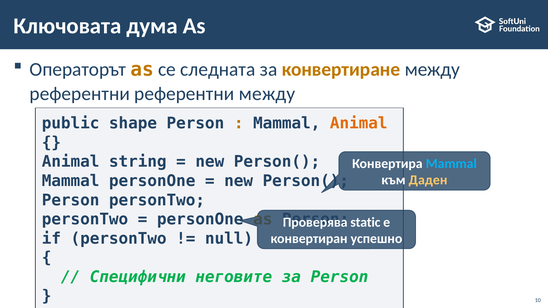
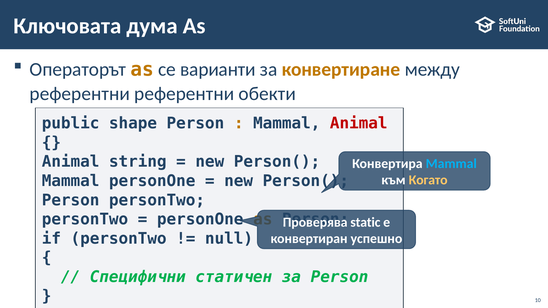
следната: следната -> варианти
референтни между: между -> обекти
Animal at (359, 123) colour: orange -> red
Даден: Даден -> Когато
неговите: неговите -> статичен
